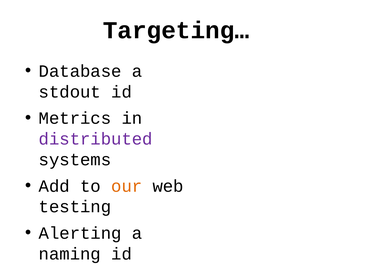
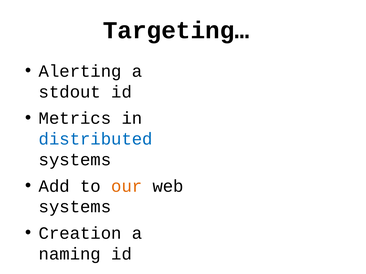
Database: Database -> Alerting
distributed colour: purple -> blue
testing at (75, 207): testing -> systems
Alerting: Alerting -> Creation
